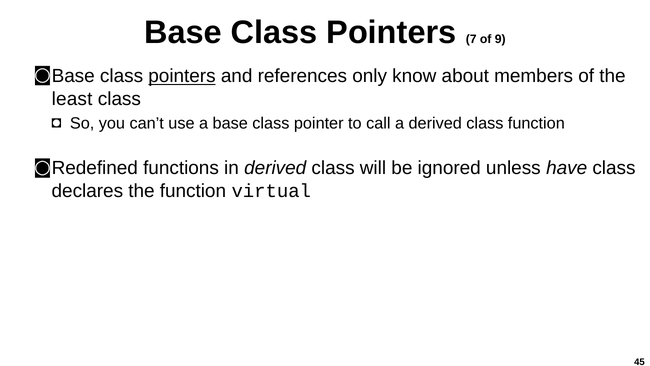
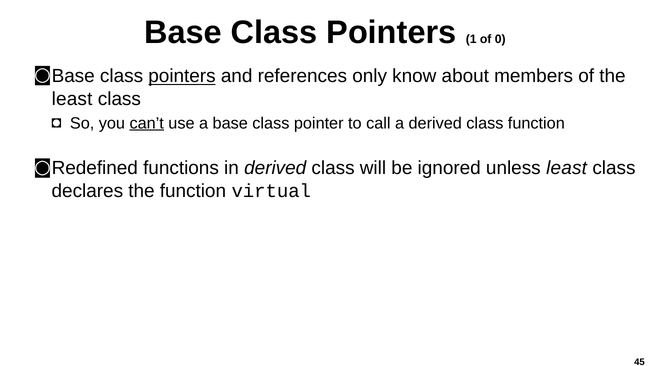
7: 7 -> 1
9: 9 -> 0
can’t underline: none -> present
unless have: have -> least
